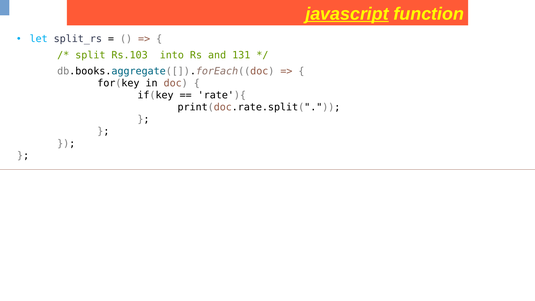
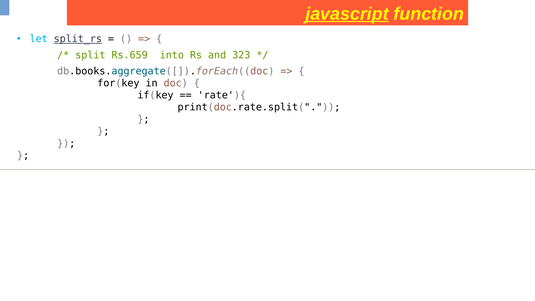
split_rs underline: none -> present
Rs.103: Rs.103 -> Rs.659
131: 131 -> 323
